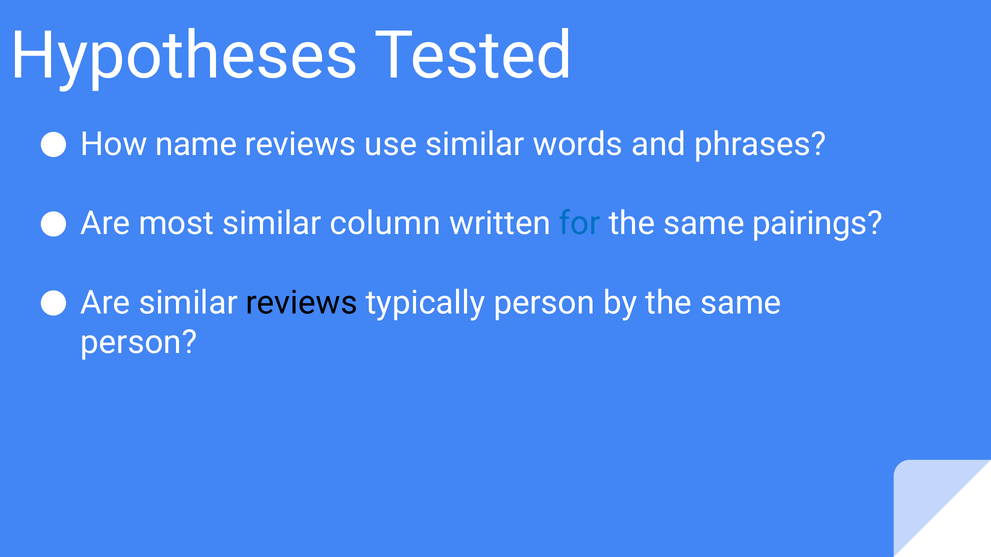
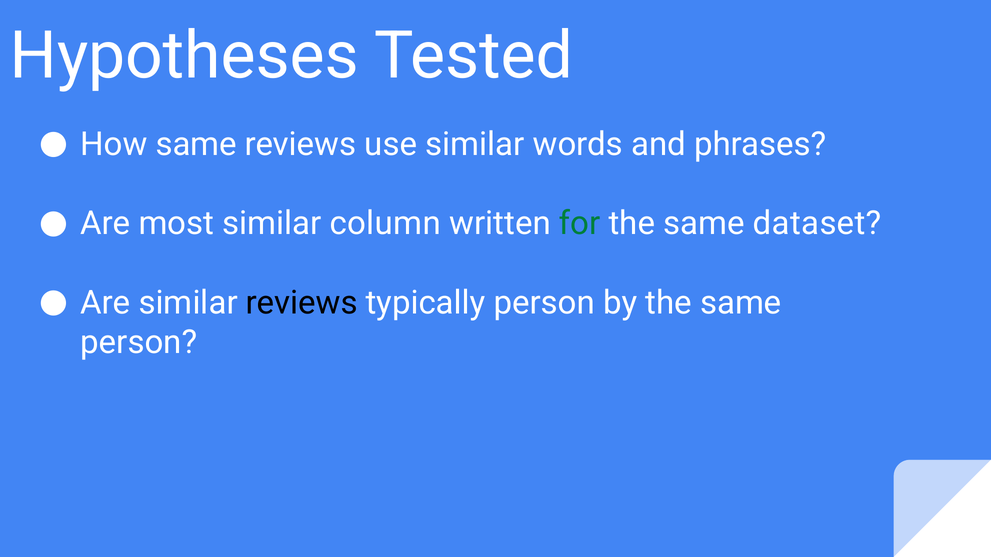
How name: name -> same
for colour: blue -> green
pairings: pairings -> dataset
